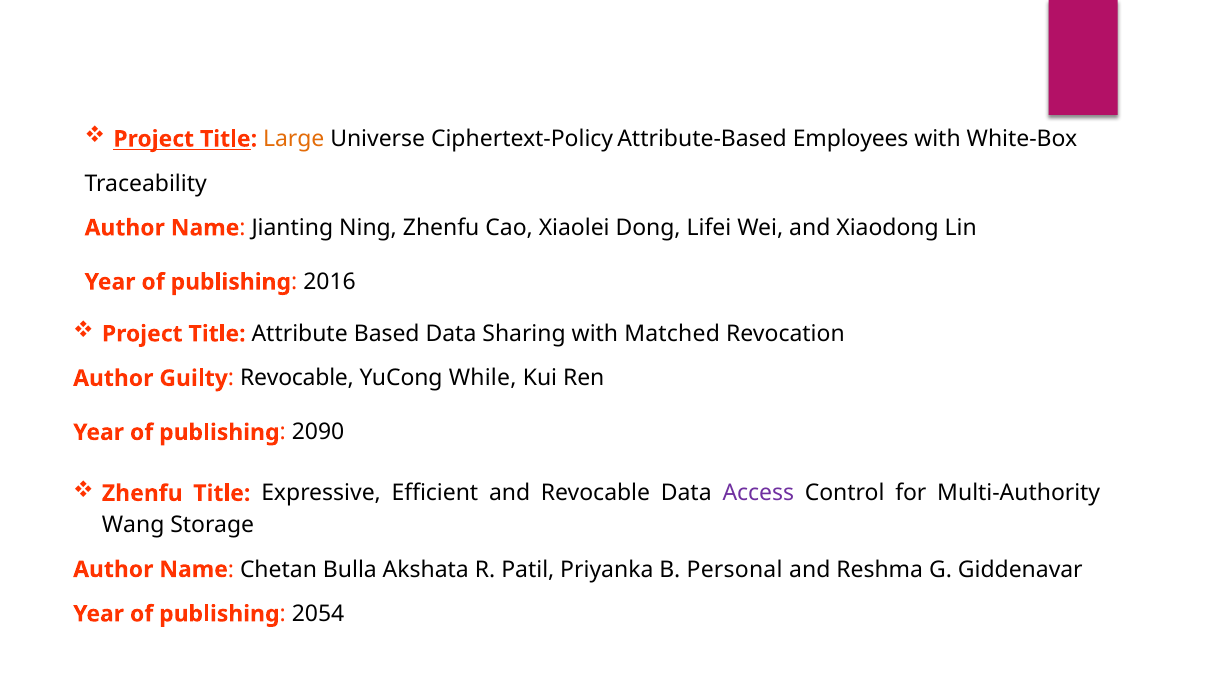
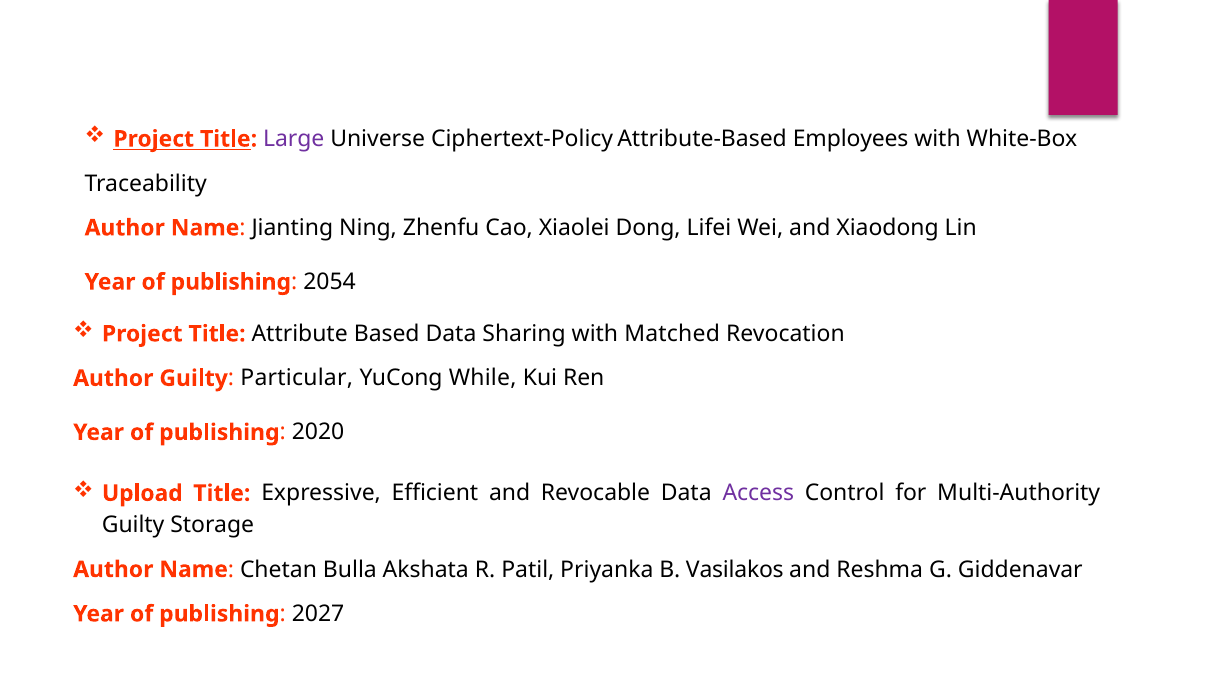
Large colour: orange -> purple
2016: 2016 -> 2054
Revocable at (297, 378): Revocable -> Particular
2090: 2090 -> 2020
Zhenfu at (142, 493): Zhenfu -> Upload
Wang at (133, 525): Wang -> Guilty
Personal: Personal -> Vasilakos
2054: 2054 -> 2027
